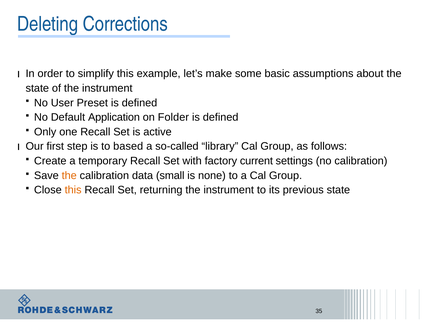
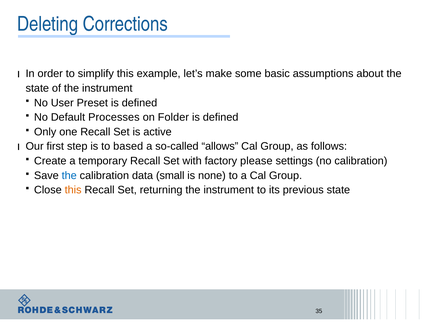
Application: Application -> Processes
library: library -> allows
current: current -> please
the at (69, 175) colour: orange -> blue
